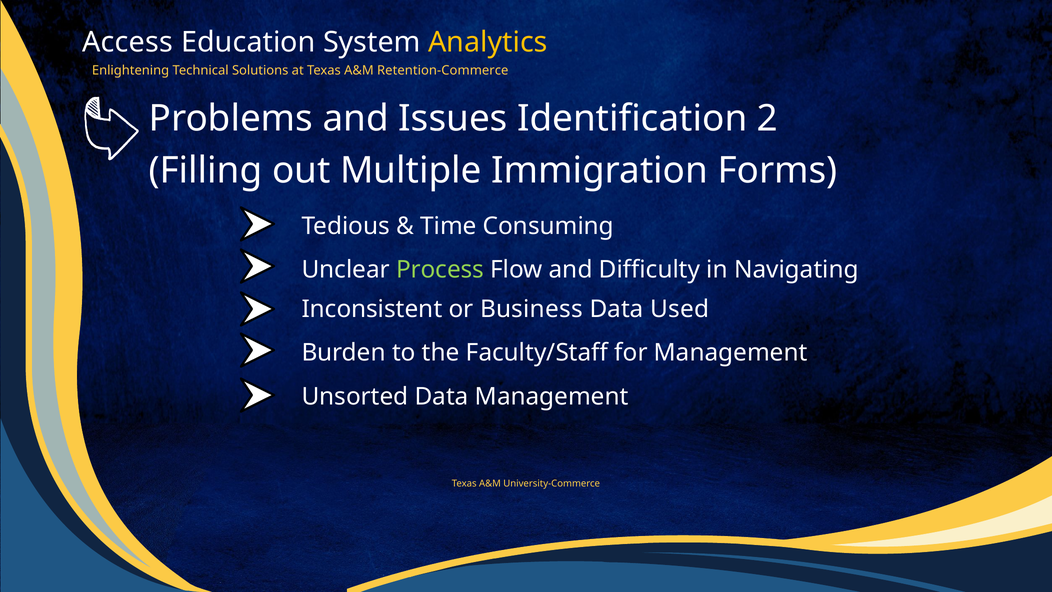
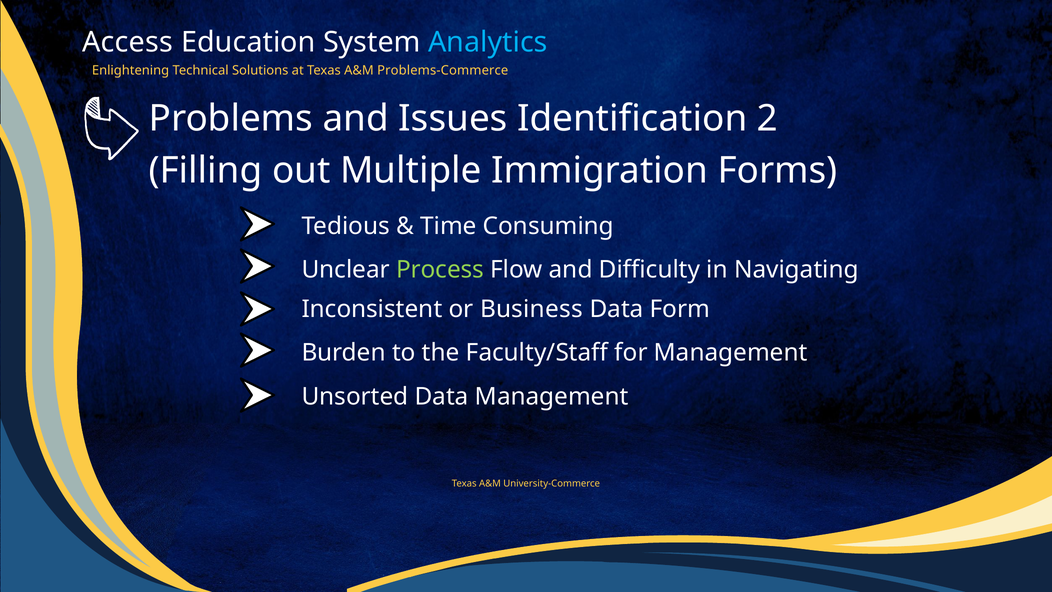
Analytics colour: yellow -> light blue
Retention-Commerce: Retention-Commerce -> Problems-Commerce
Used: Used -> Form
